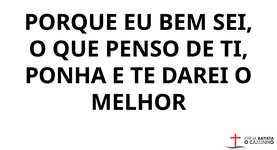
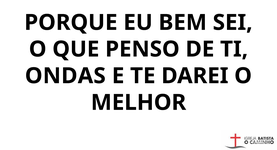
PONHA: PONHA -> ONDAS
